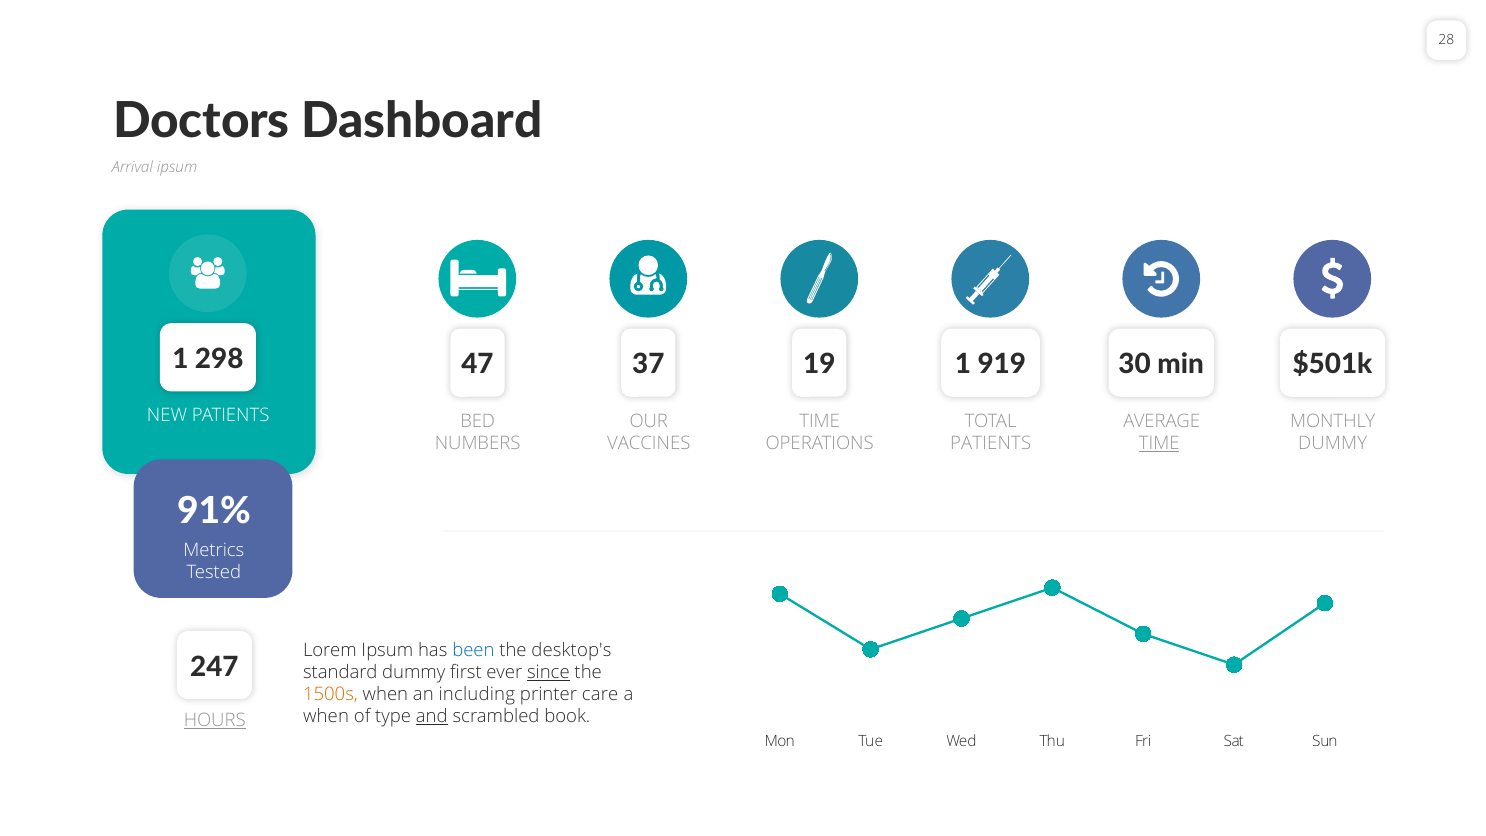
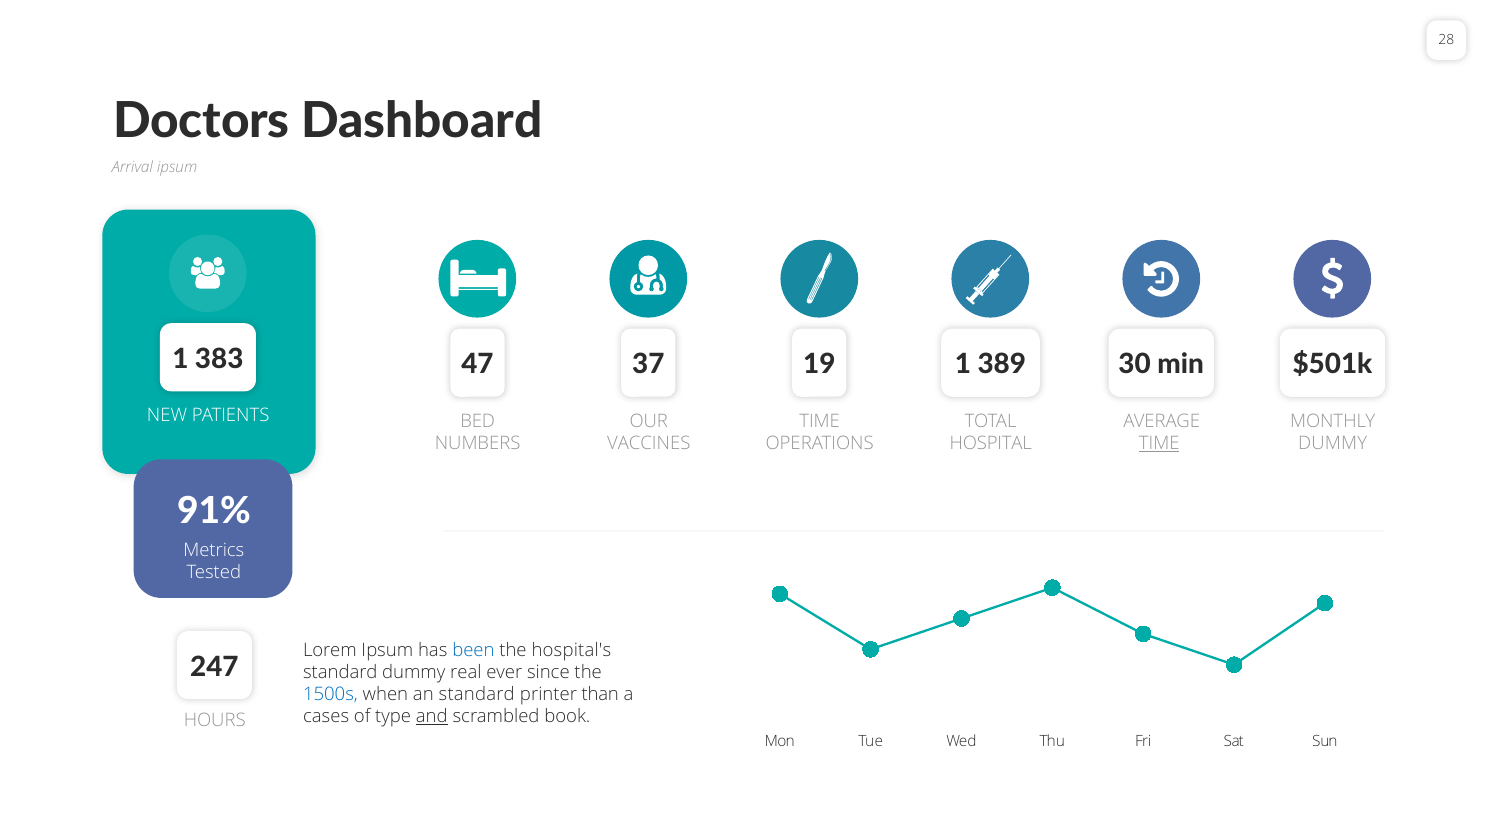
298: 298 -> 383
919: 919 -> 389
PATIENTS at (991, 443): PATIENTS -> HOSPITAL
desktop's: desktop's -> hospital's
first: first -> real
since underline: present -> none
1500s colour: orange -> blue
an including: including -> standard
care: care -> than
when at (326, 717): when -> cases
HOURS underline: present -> none
